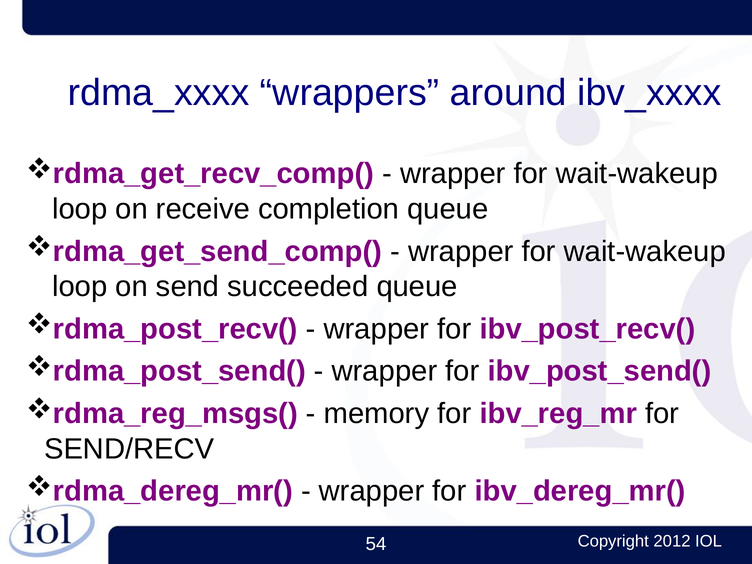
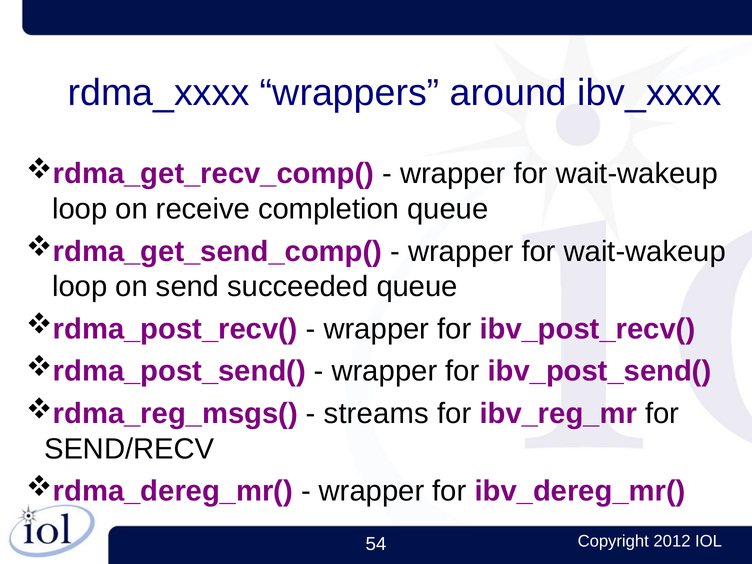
memory: memory -> streams
